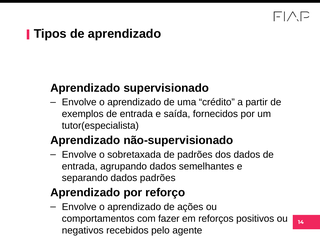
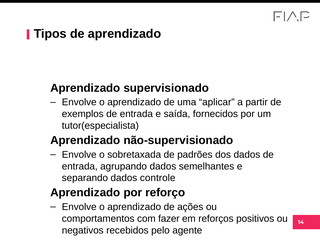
crédito: crédito -> aplicar
dados padrões: padrões -> controle
